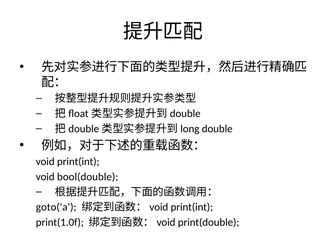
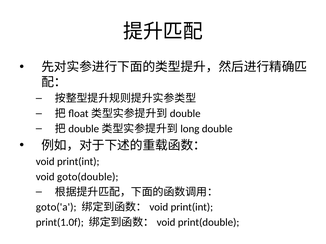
bool(double: bool(double -> goto(double
